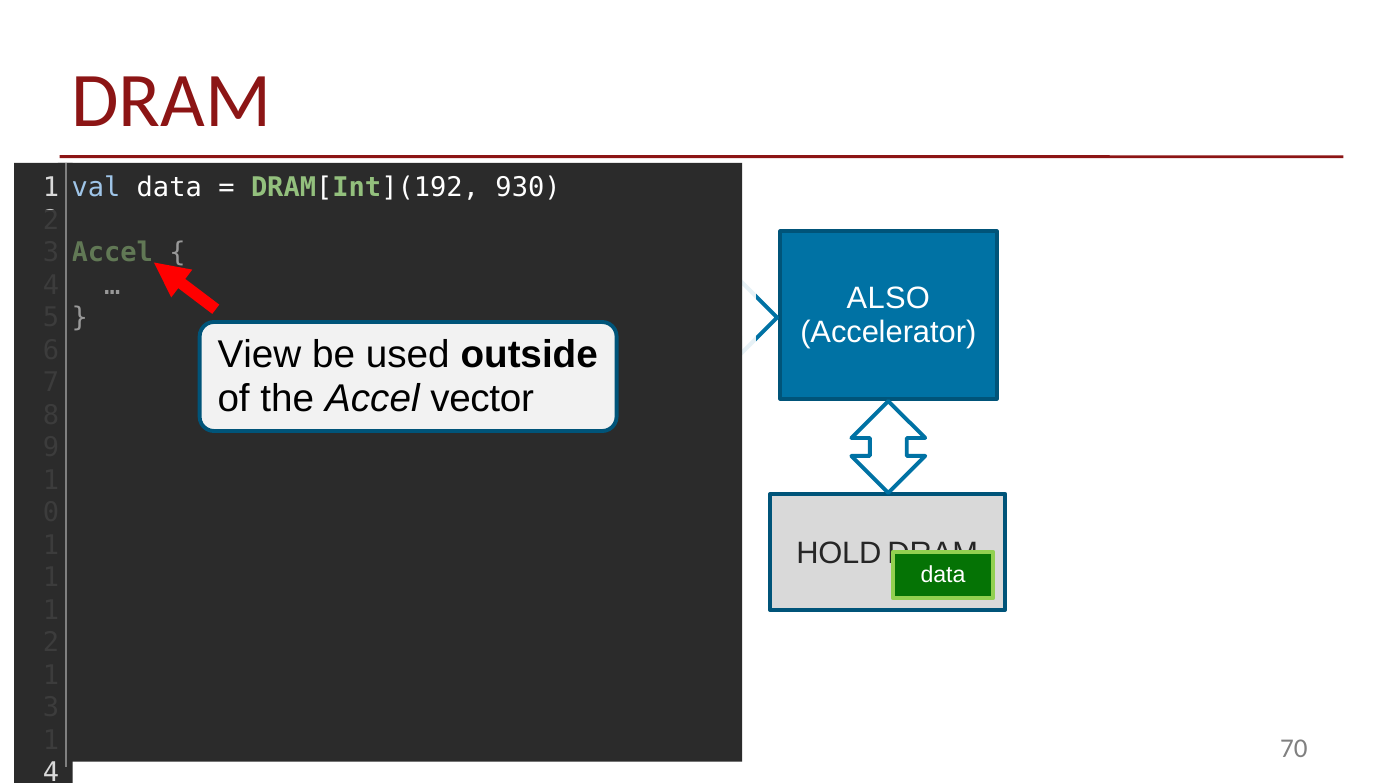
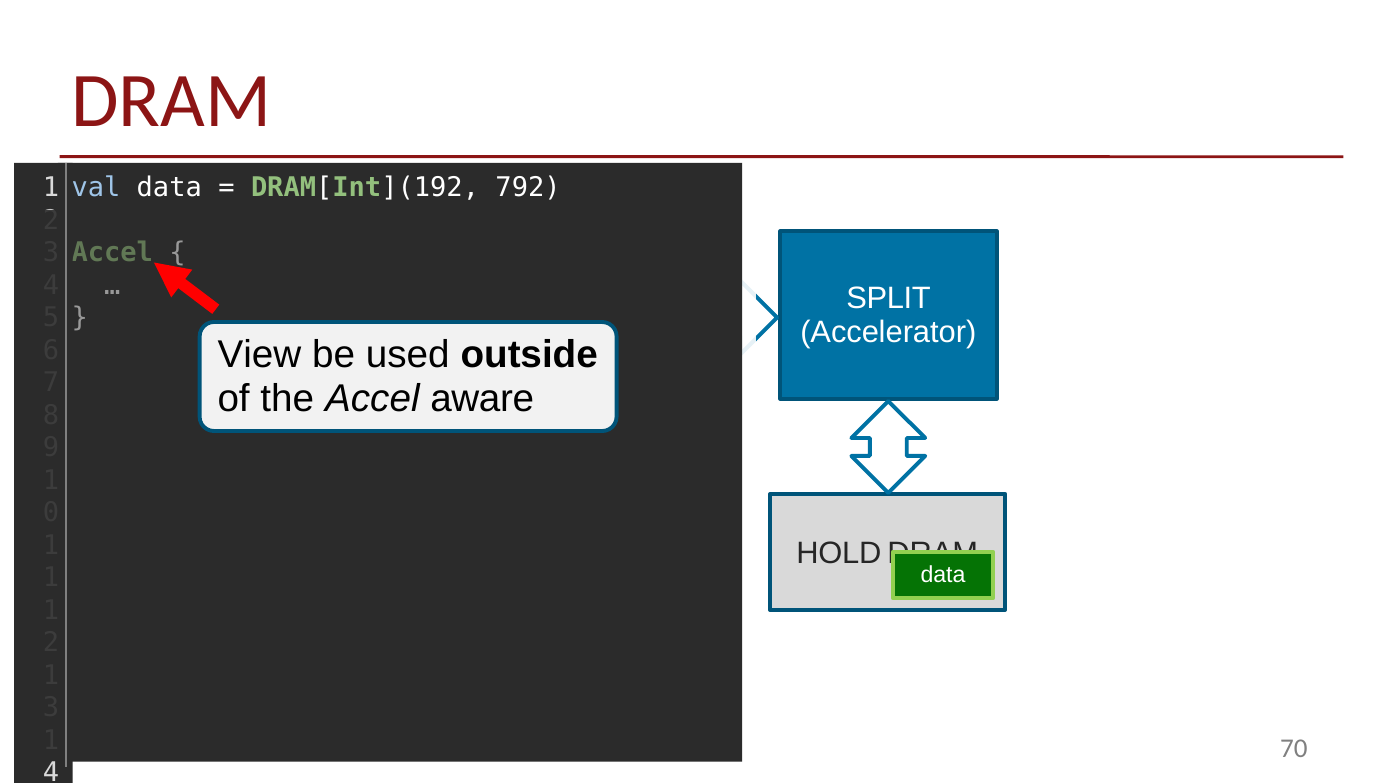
930: 930 -> 792
ALSO: ALSO -> SPLIT
vector: vector -> aware
